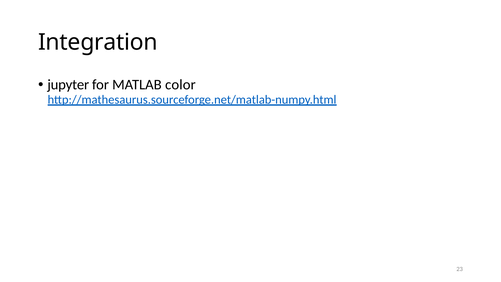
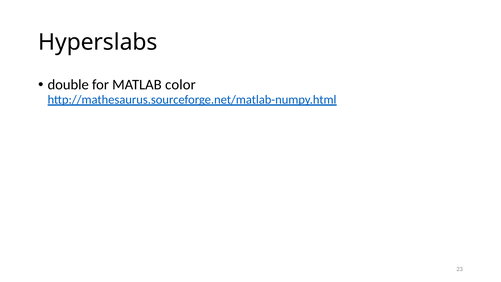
Integration: Integration -> Hyperslabs
jupyter: jupyter -> double
